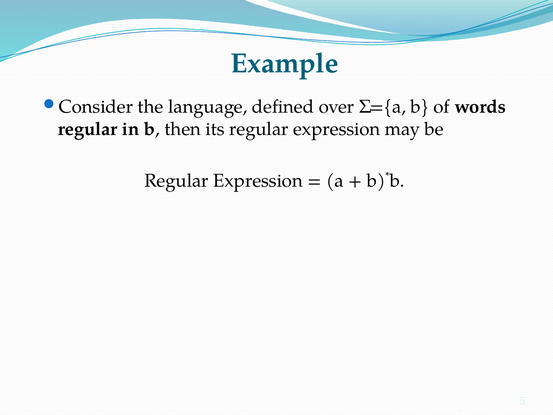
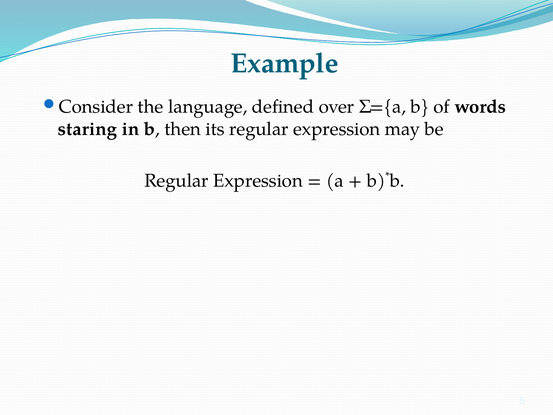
regular at (88, 129): regular -> staring
